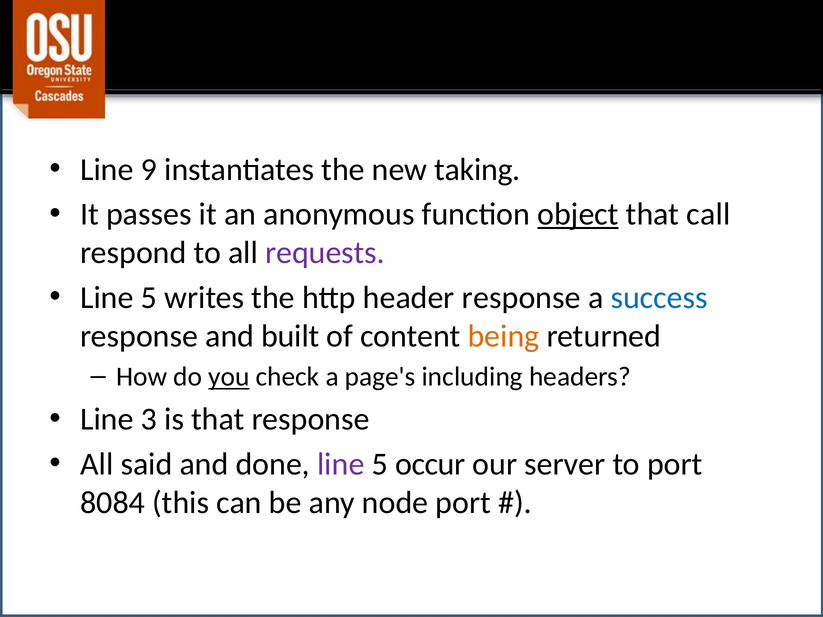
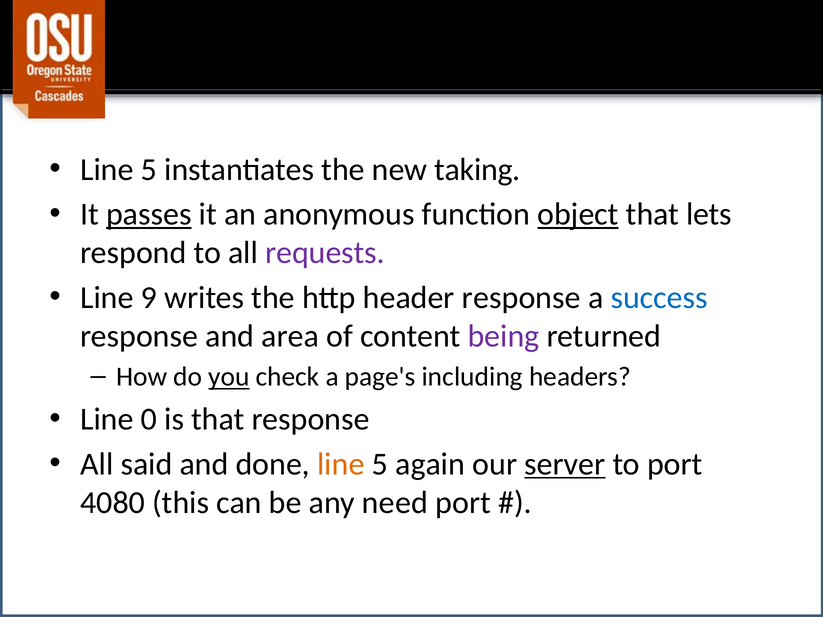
9 at (149, 170): 9 -> 5
passes underline: none -> present
call: call -> lets
5 at (149, 298): 5 -> 9
built: built -> area
being colour: orange -> purple
3: 3 -> 0
line at (341, 464) colour: purple -> orange
occur: occur -> again
server underline: none -> present
8084: 8084 -> 4080
node: node -> need
